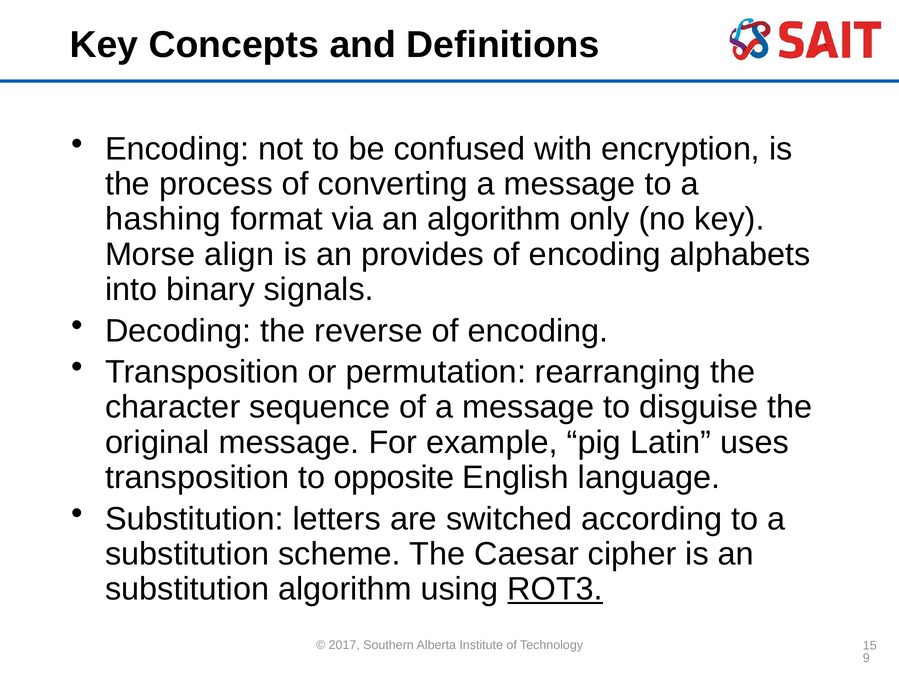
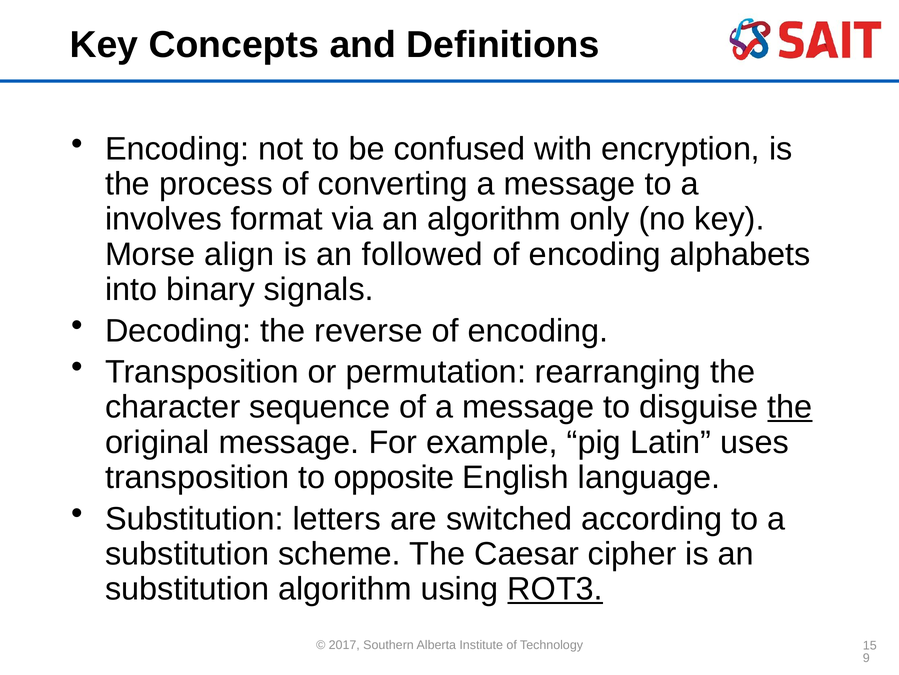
hashing: hashing -> involves
provides: provides -> followed
the at (790, 407) underline: none -> present
